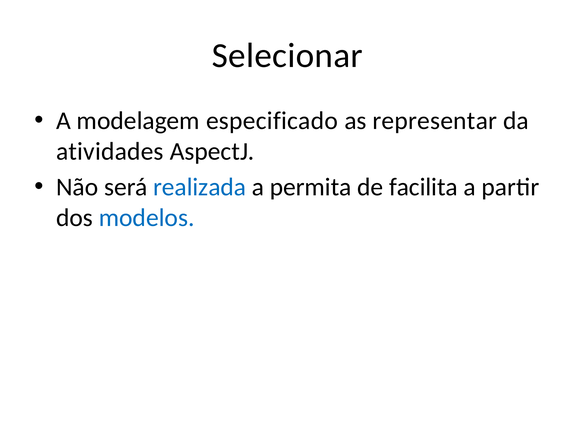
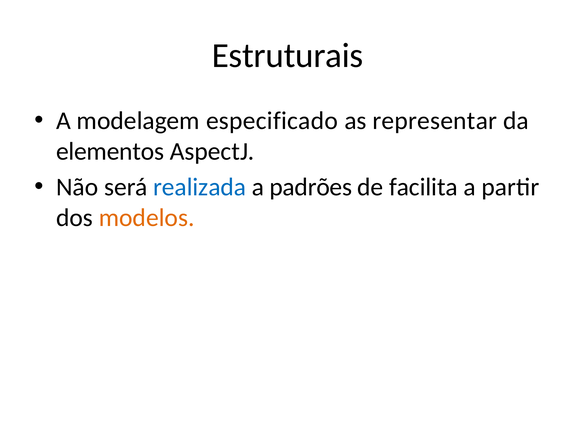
Selecionar: Selecionar -> Estruturais
atividades: atividades -> elementos
permita: permita -> padrões
modelos colour: blue -> orange
